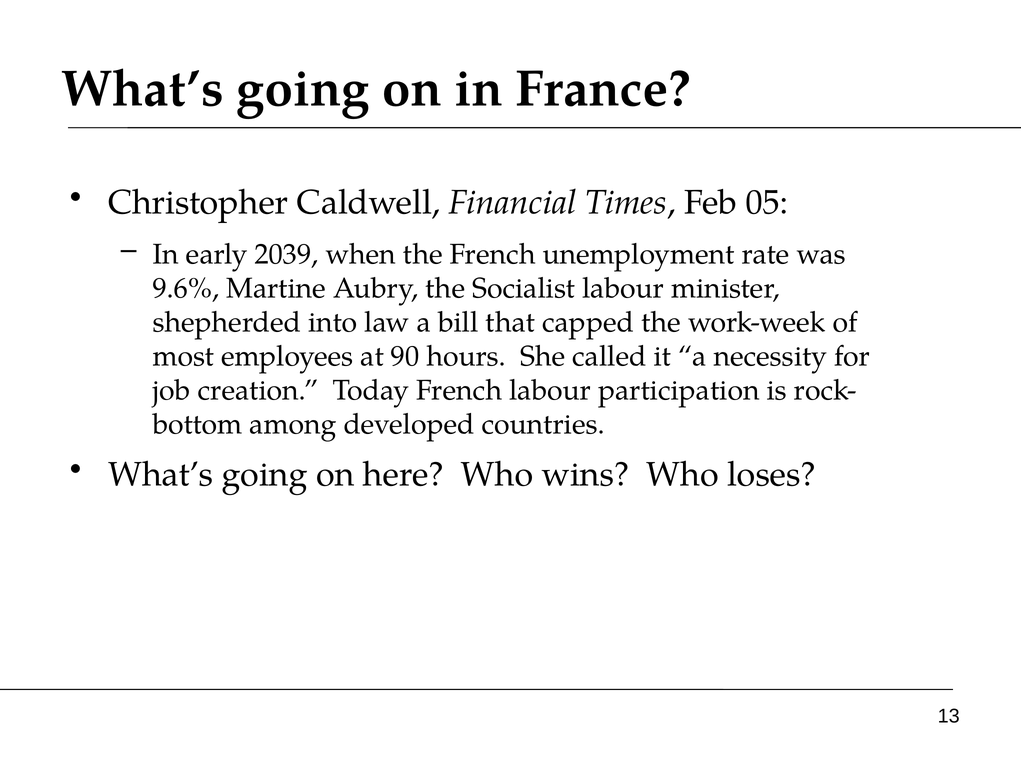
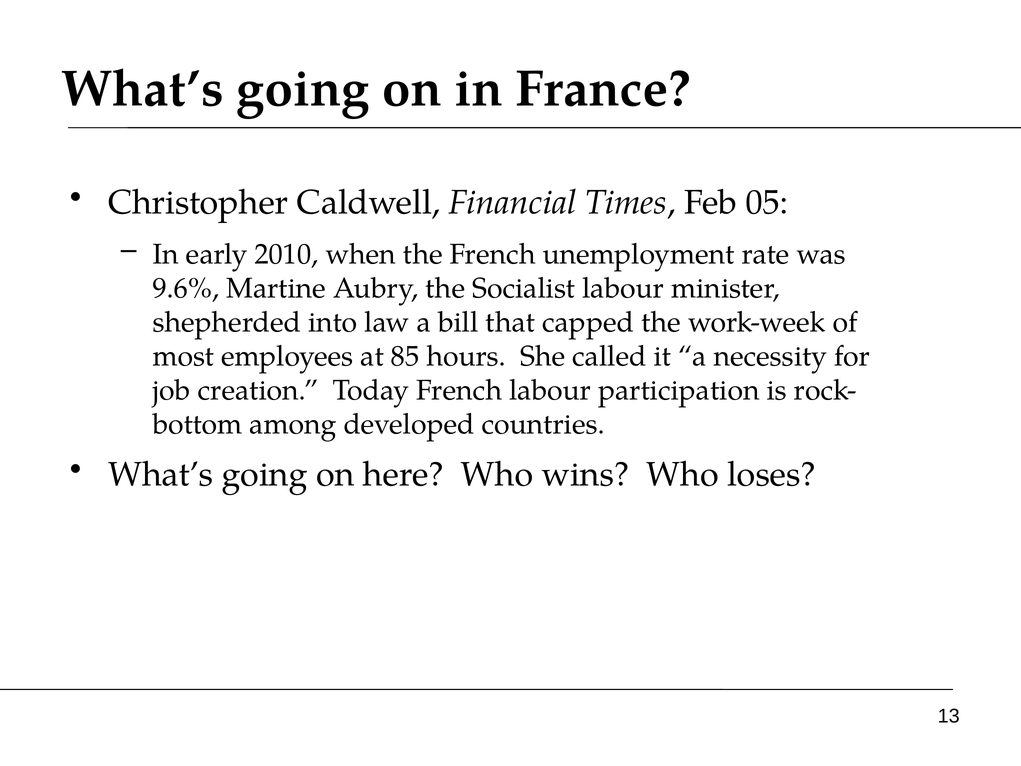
2039: 2039 -> 2010
90: 90 -> 85
